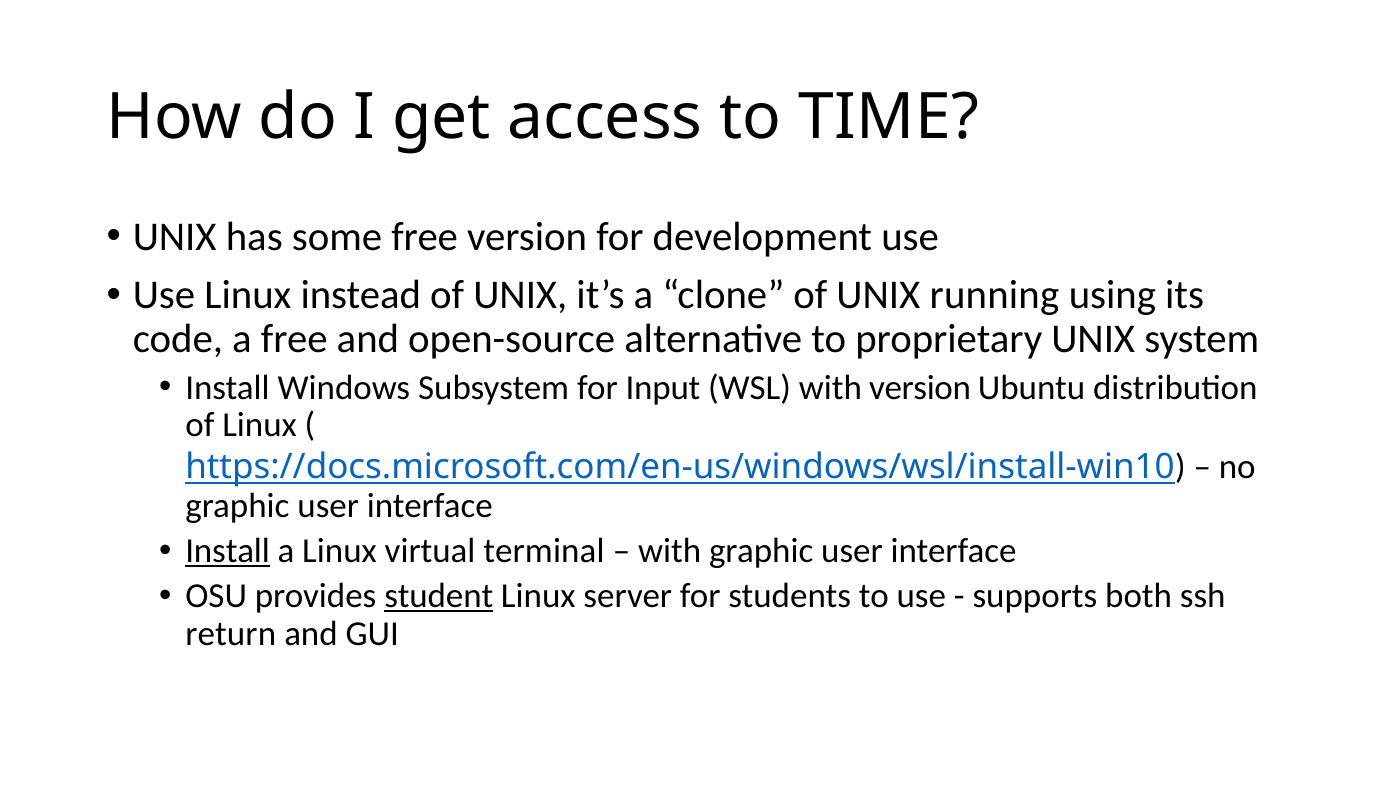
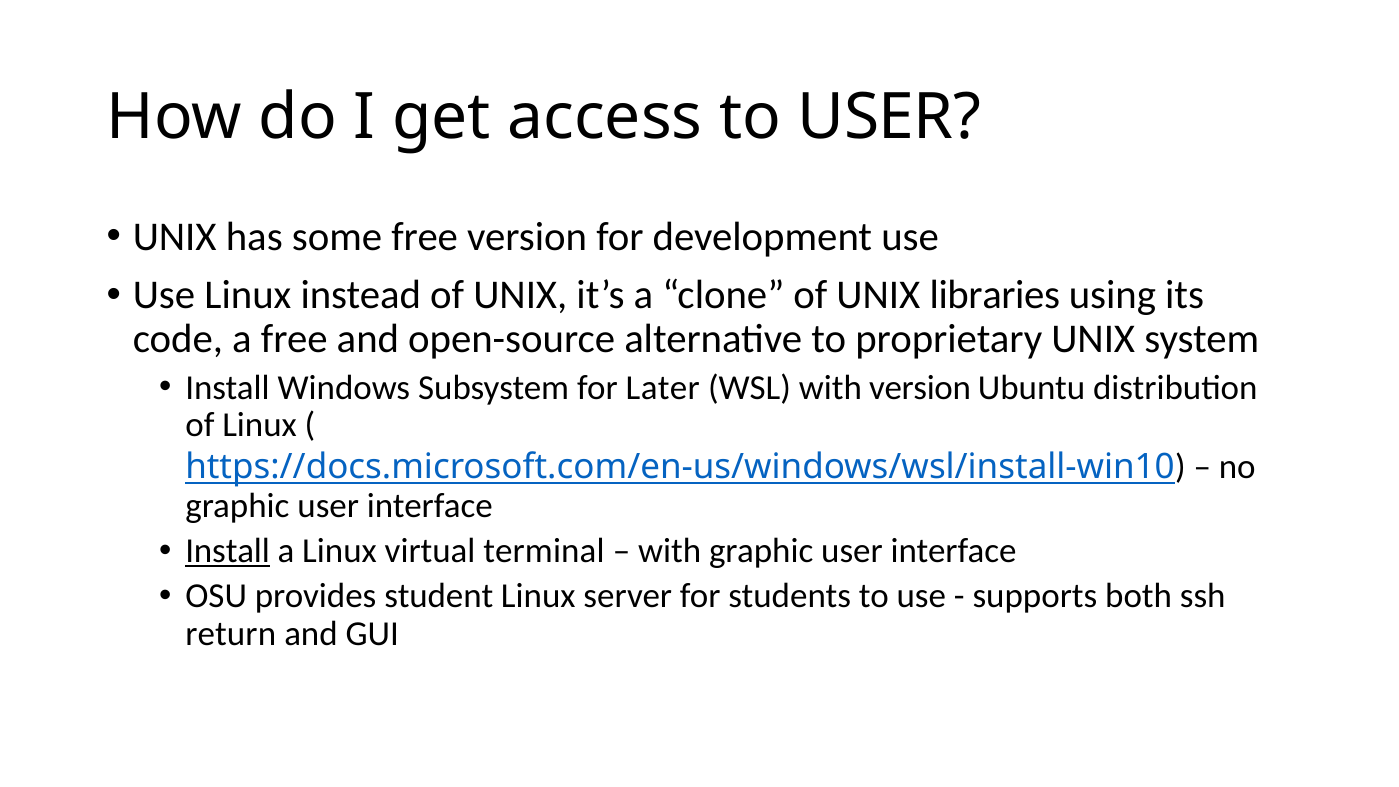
to TIME: TIME -> USER
running: running -> libraries
Input: Input -> Later
student underline: present -> none
